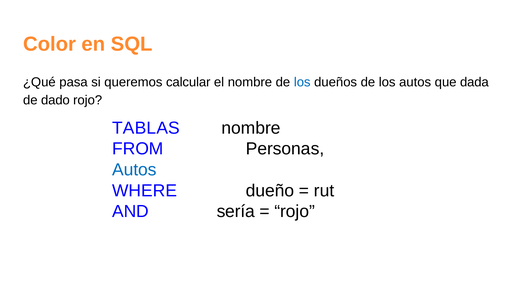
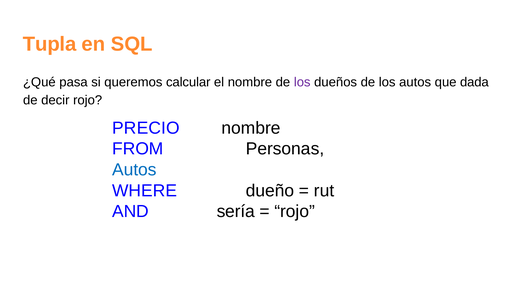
Color: Color -> Tupla
los at (302, 82) colour: blue -> purple
dado: dado -> decir
TABLAS: TABLAS -> PRECIO
